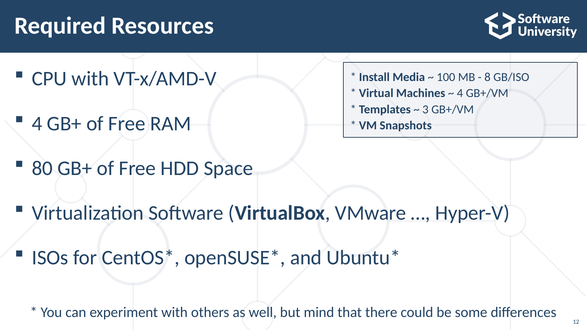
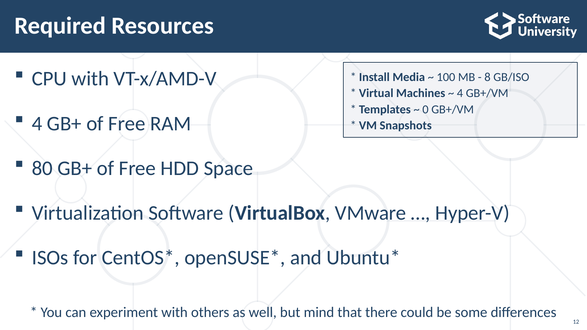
3: 3 -> 0
